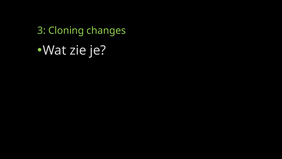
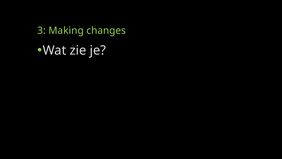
Cloning: Cloning -> Making
